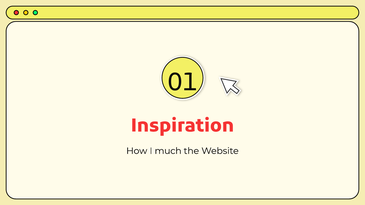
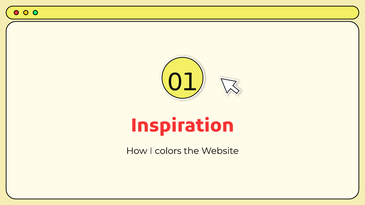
much: much -> colors
